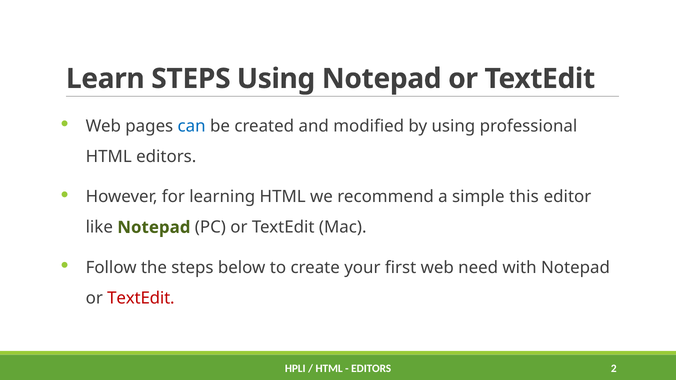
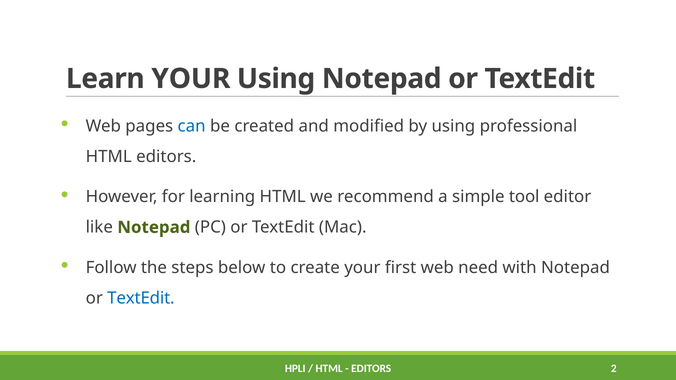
Learn STEPS: STEPS -> YOUR
this: this -> tool
TextEdit at (141, 298) colour: red -> blue
